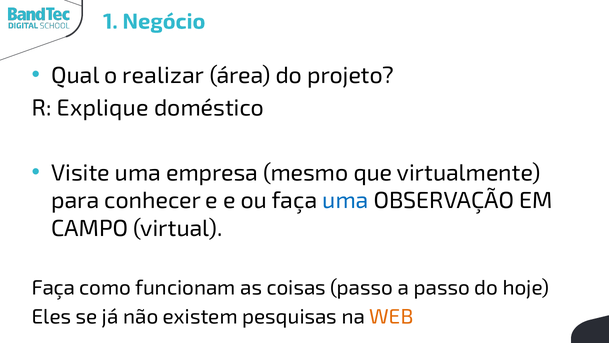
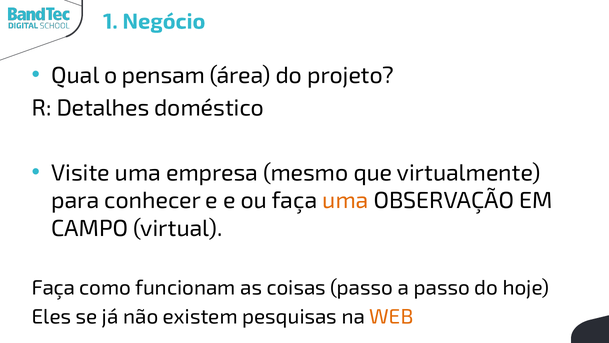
realizar: realizar -> pensam
Explique: Explique -> Detalhes
uma at (345, 201) colour: blue -> orange
